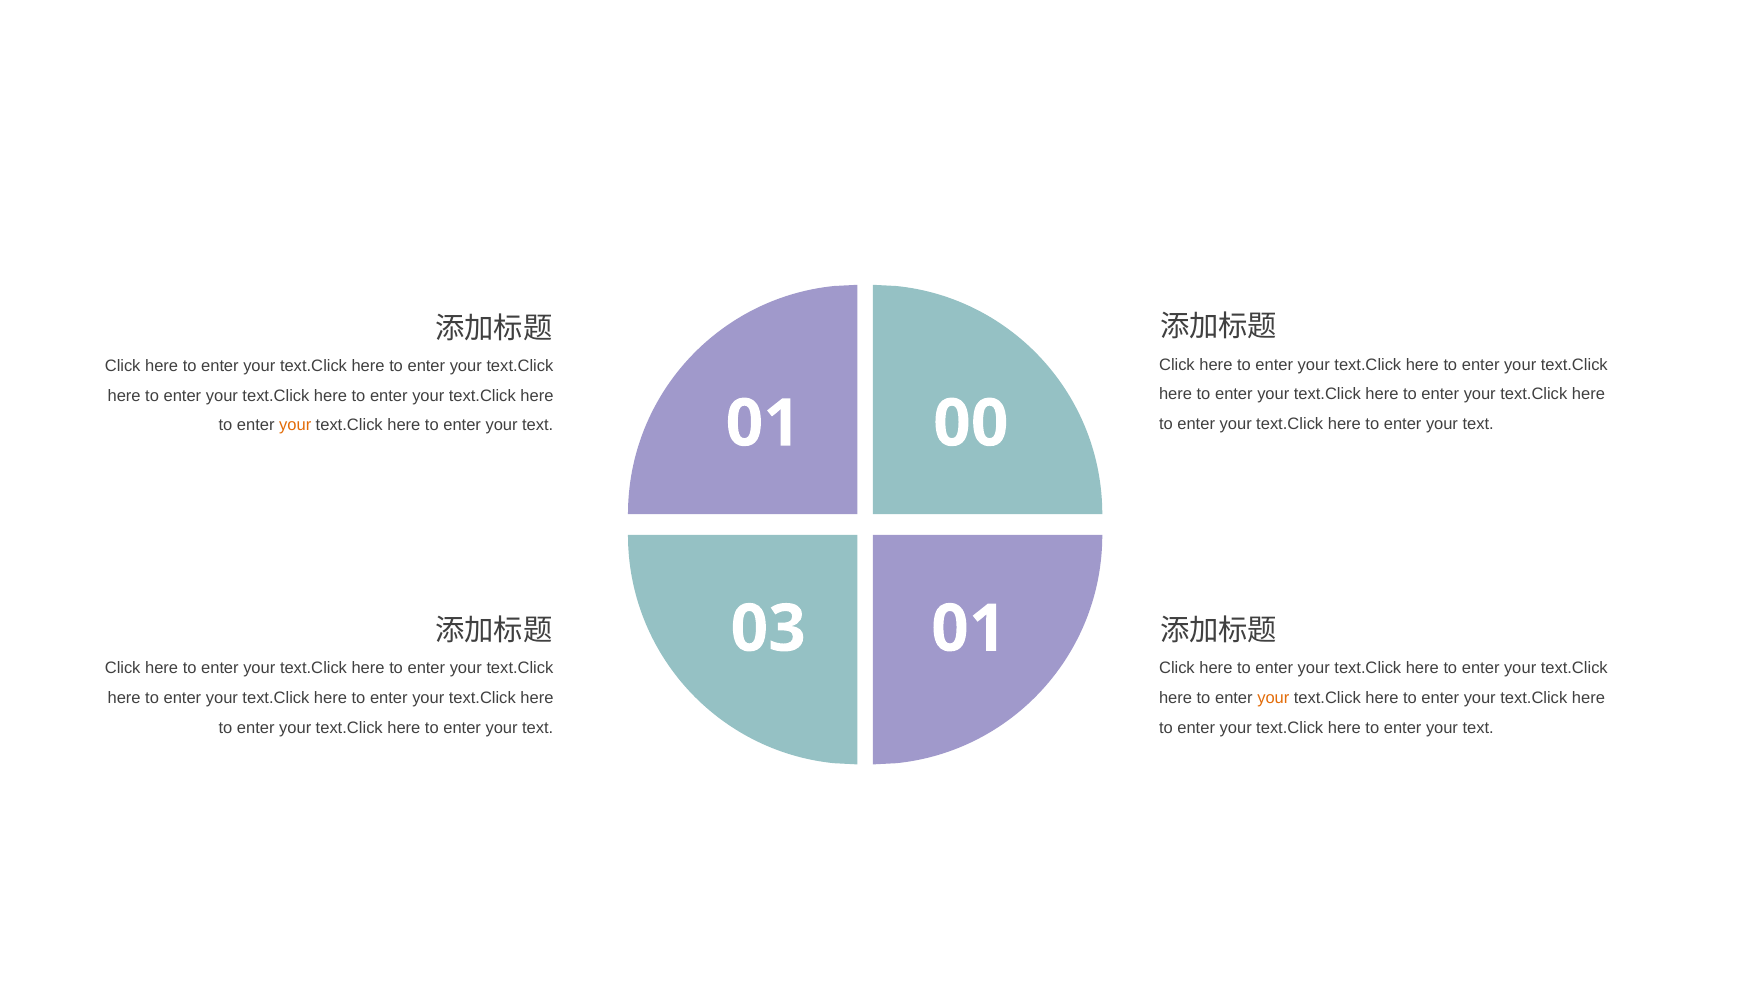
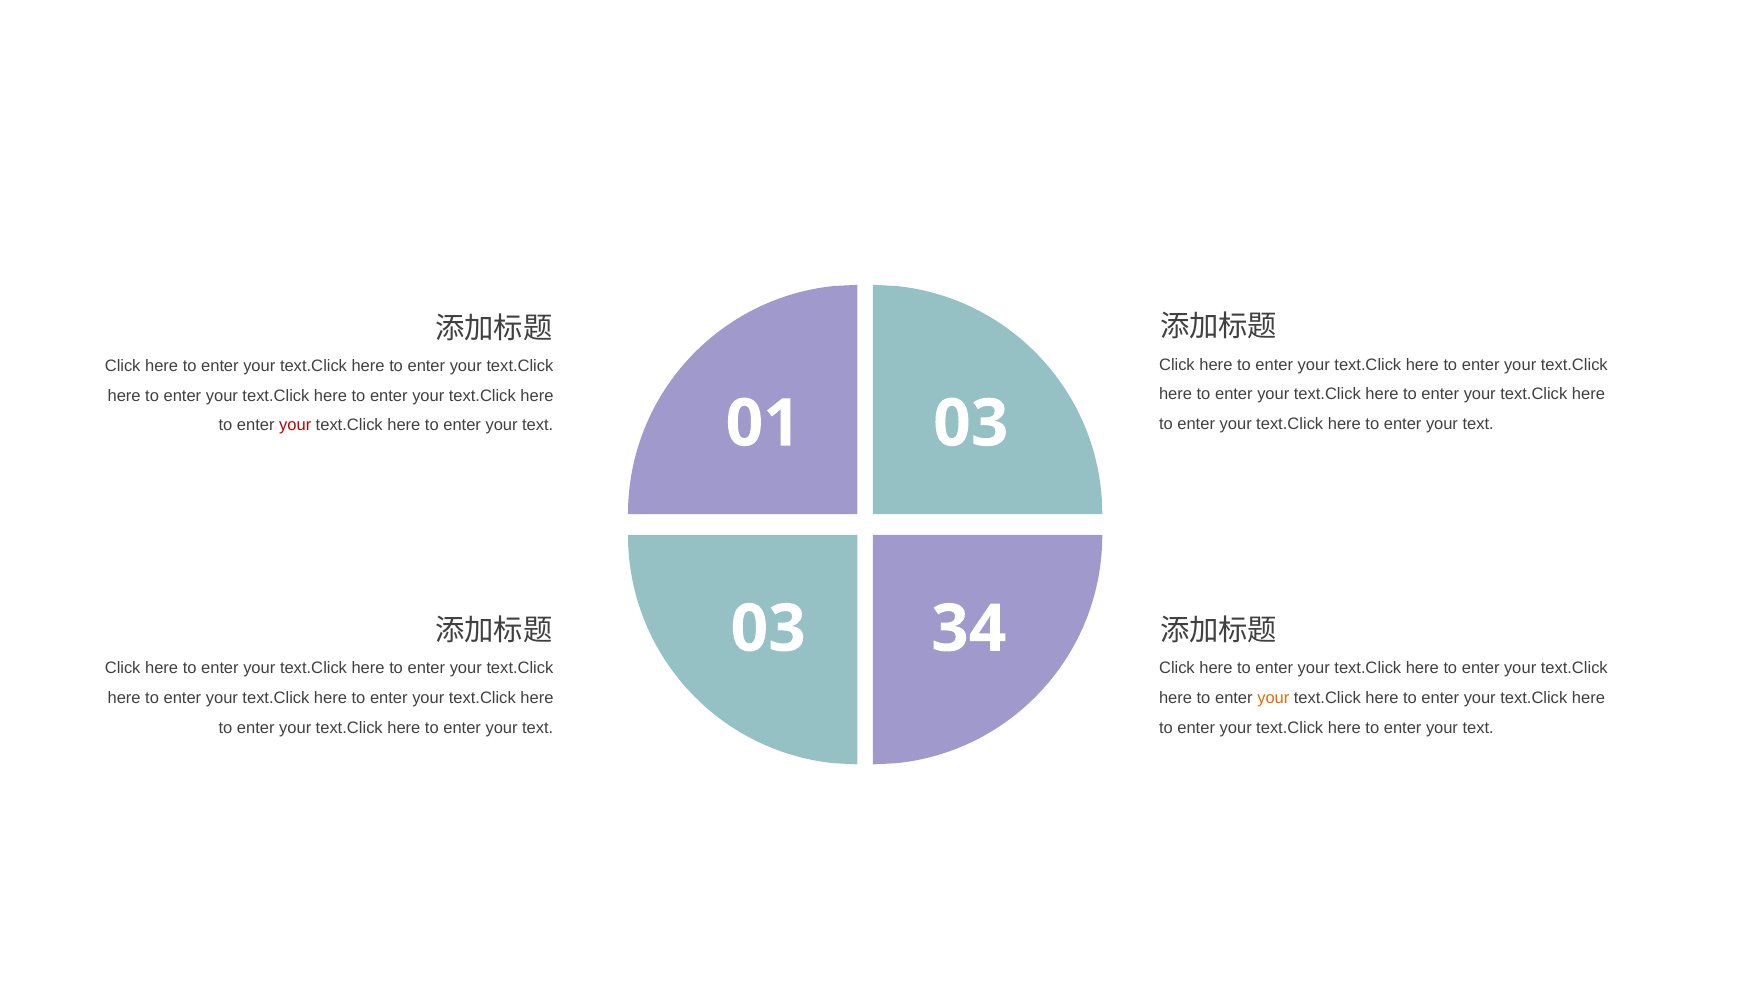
01 00: 00 -> 03
your at (295, 425) colour: orange -> red
03 01: 01 -> 34
